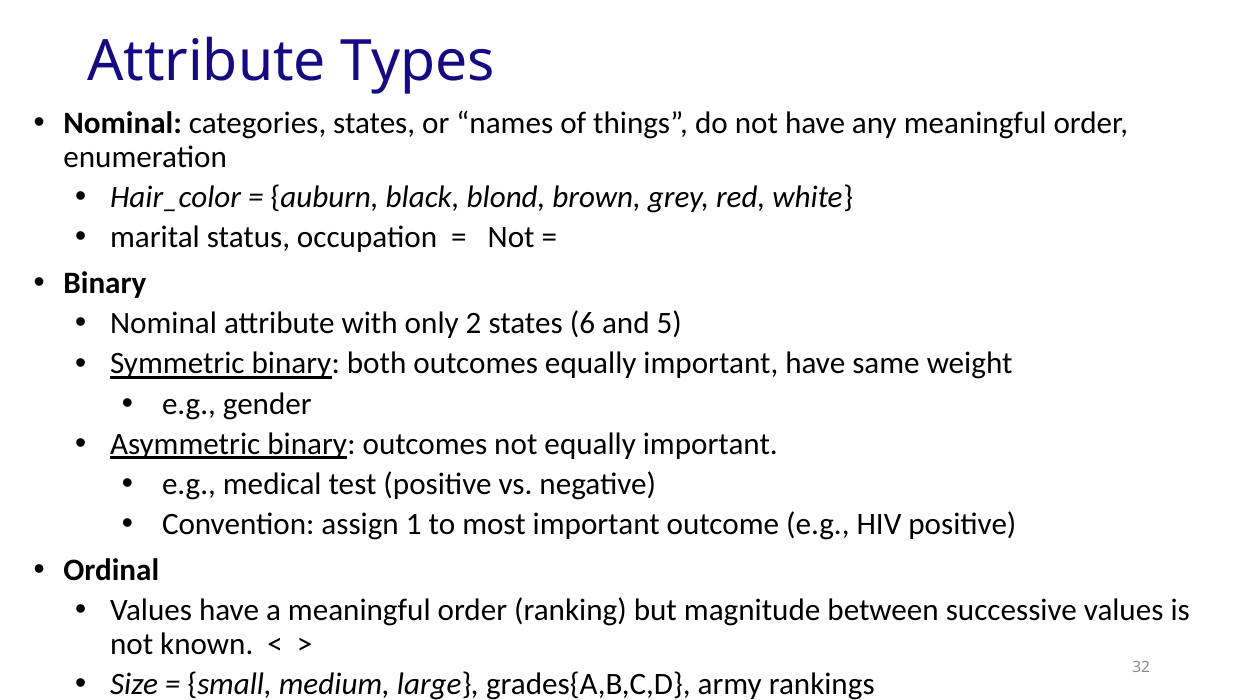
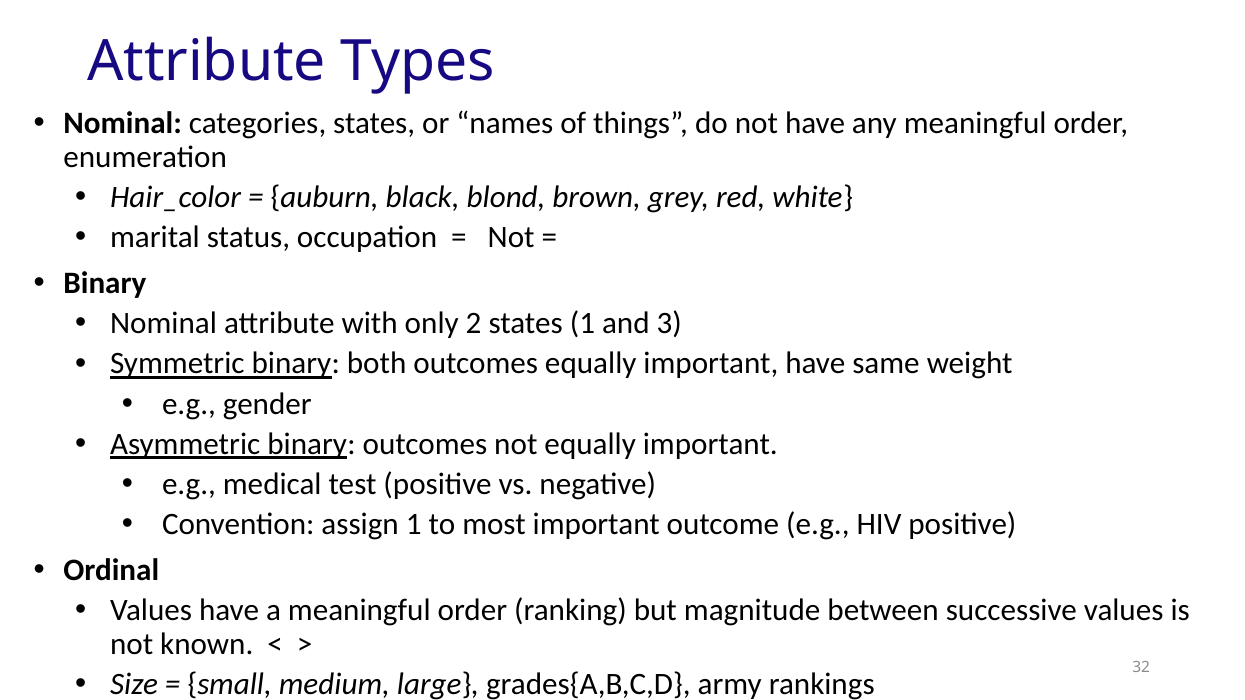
states 6: 6 -> 1
5: 5 -> 3
